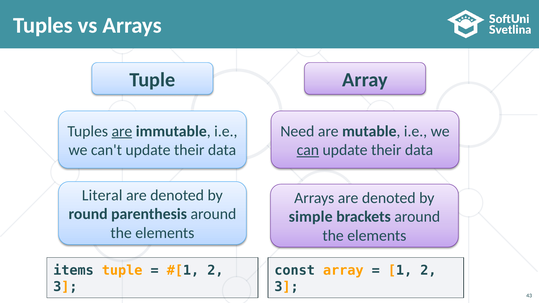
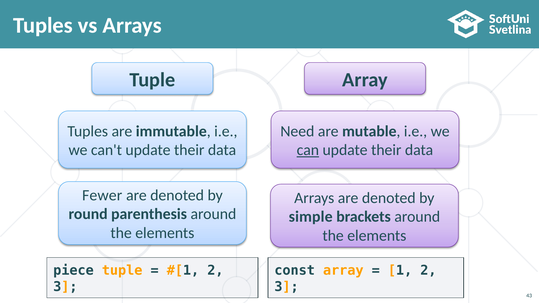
are at (122, 131) underline: present -> none
Literal: Literal -> Fewer
items: items -> piece
